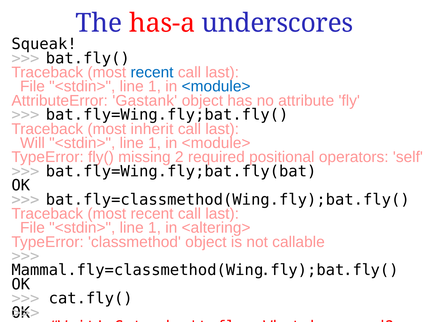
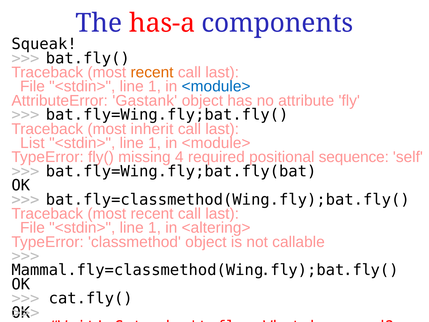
underscores: underscores -> components
recent at (152, 72) colour: blue -> orange
Will: Will -> List
2: 2 -> 4
operators: operators -> sequence
